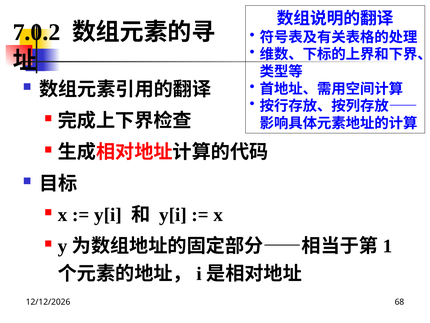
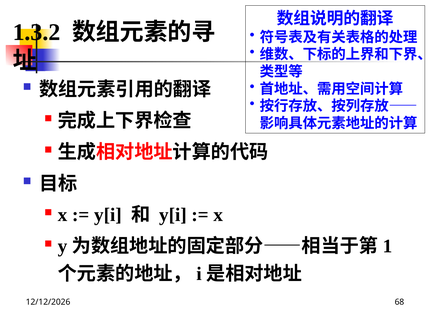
7.0.2: 7.0.2 -> 1.3.2
